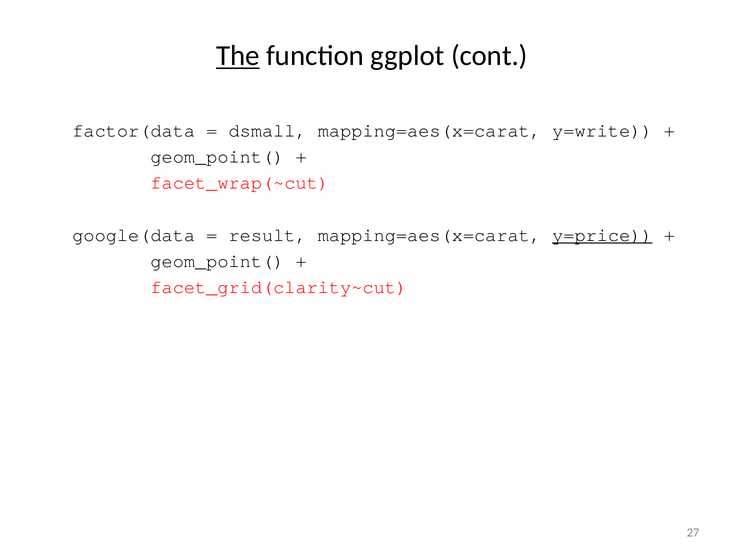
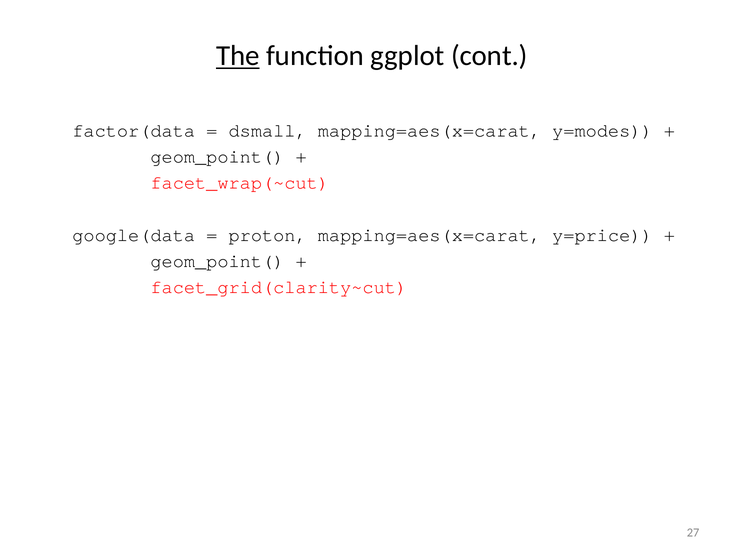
y=write: y=write -> y=modes
result: result -> proton
y=price underline: present -> none
